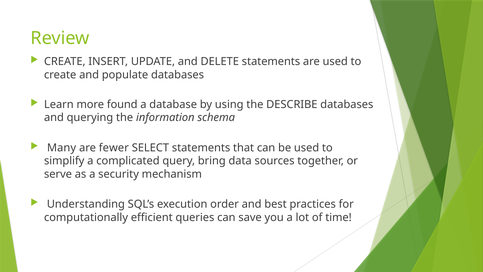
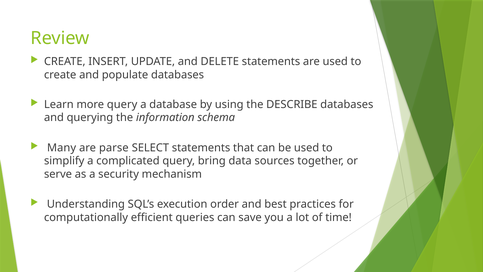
more found: found -> query
fewer: fewer -> parse
